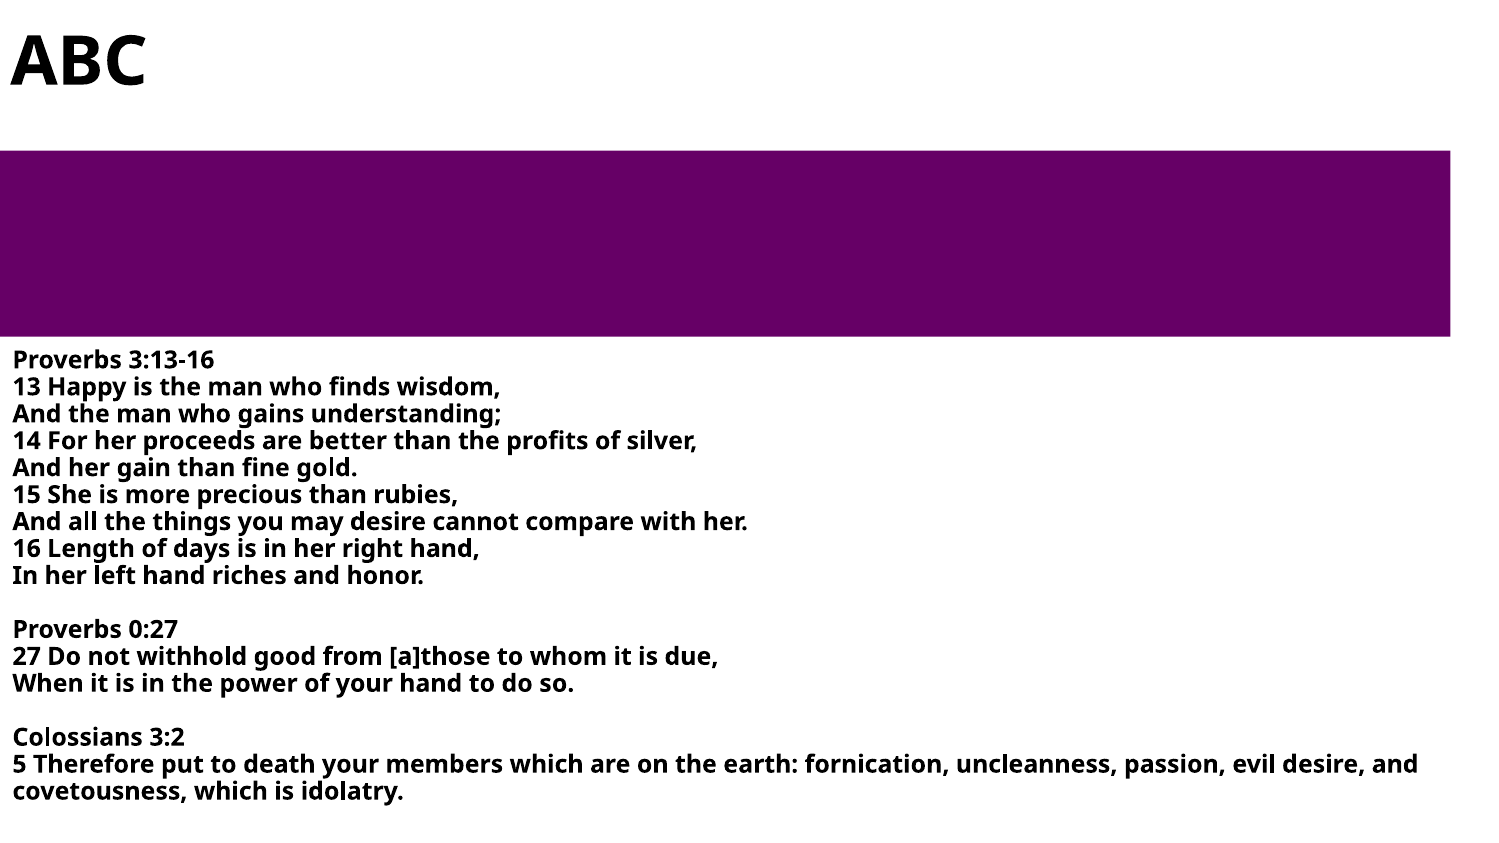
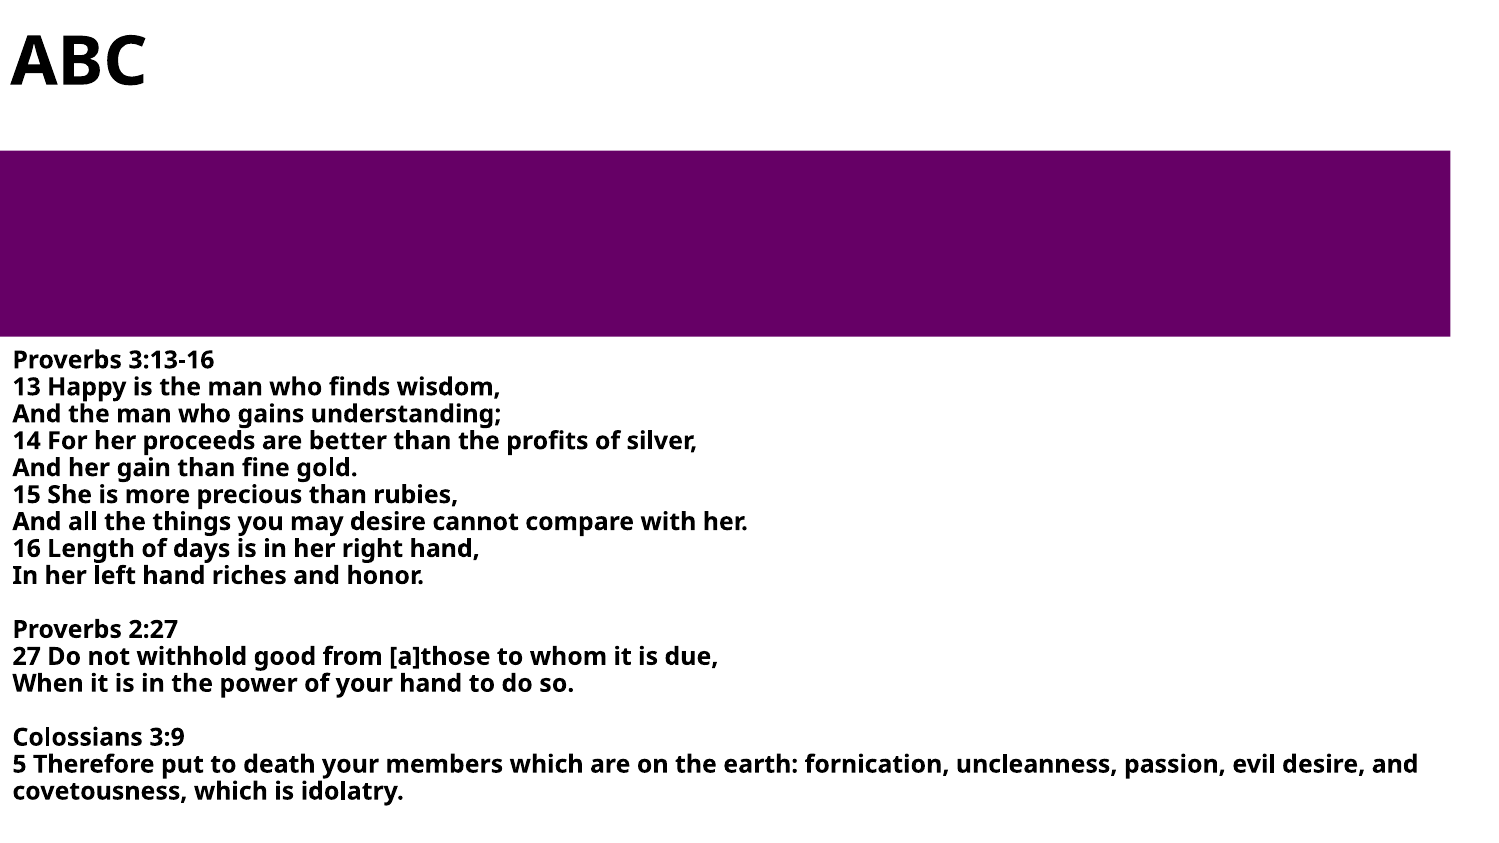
0:27: 0:27 -> 2:27
3:2: 3:2 -> 3:9
